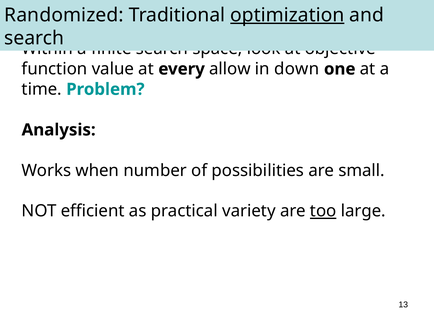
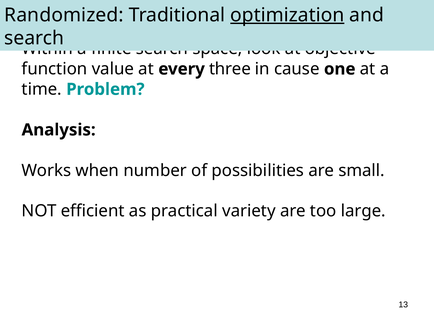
allow: allow -> three
down: down -> cause
too underline: present -> none
